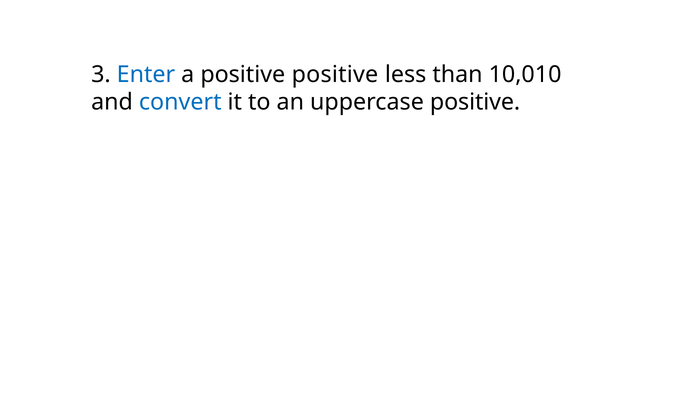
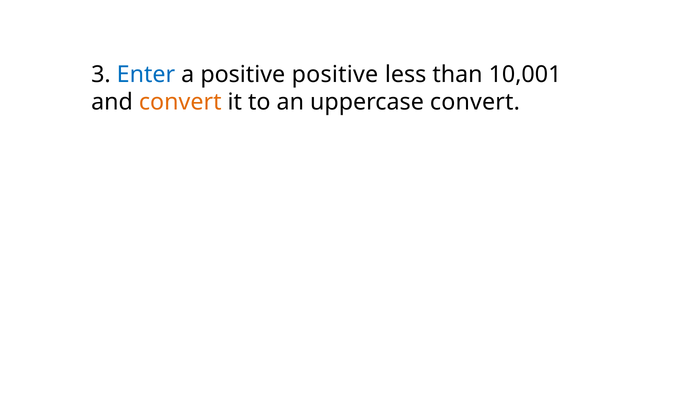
10,010: 10,010 -> 10,001
convert at (180, 102) colour: blue -> orange
uppercase positive: positive -> convert
